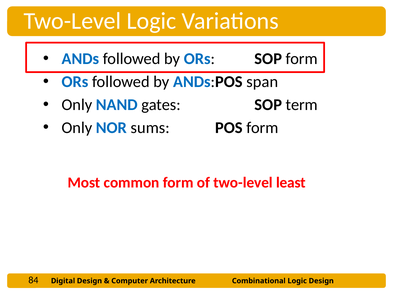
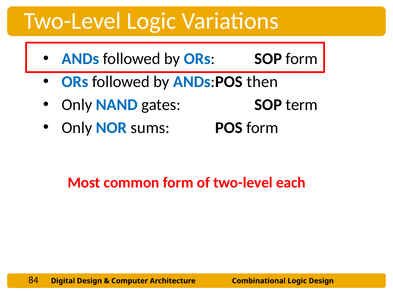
span: span -> then
least: least -> each
